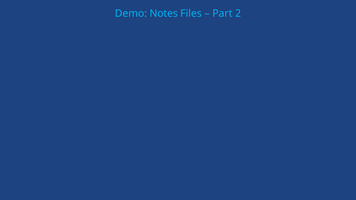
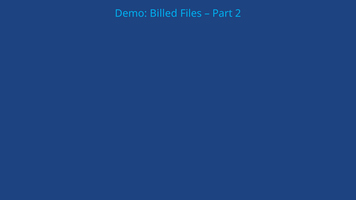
Notes: Notes -> Billed
